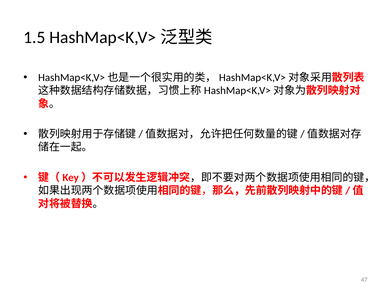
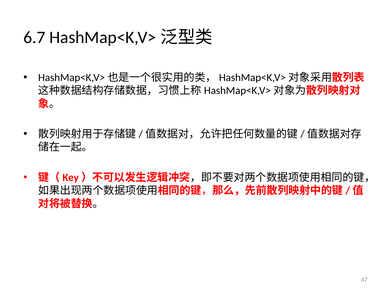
1.5: 1.5 -> 6.7
